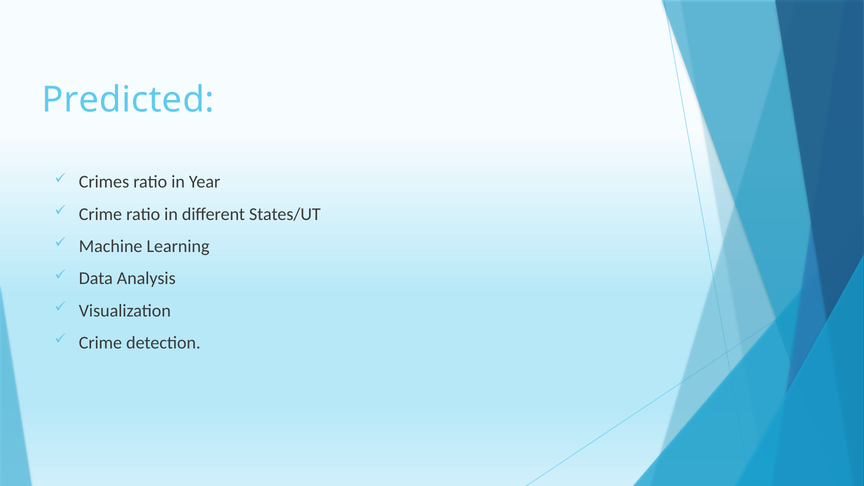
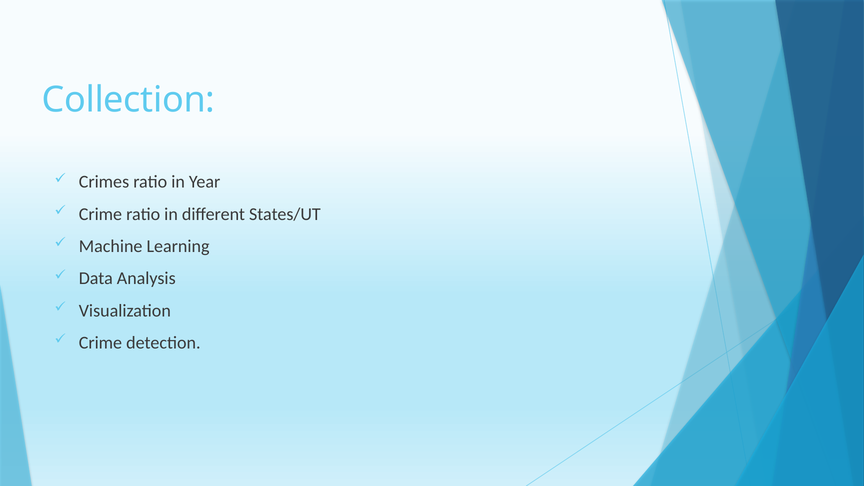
Predicted: Predicted -> Collection
